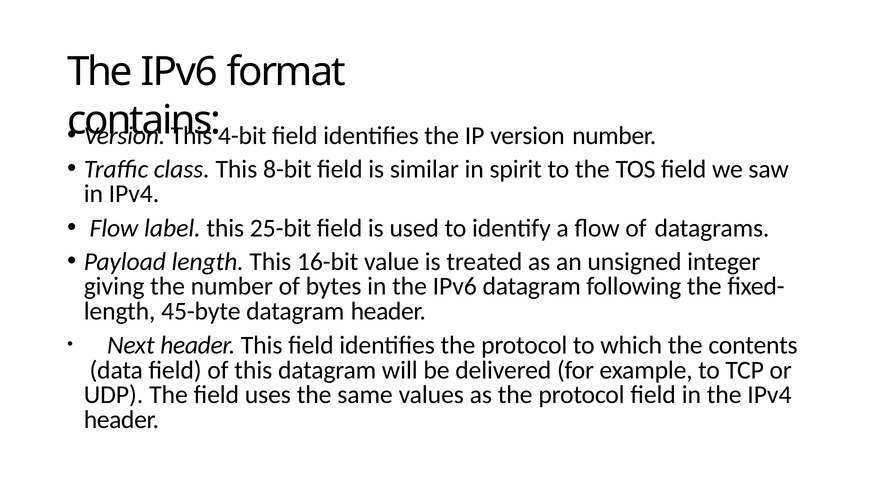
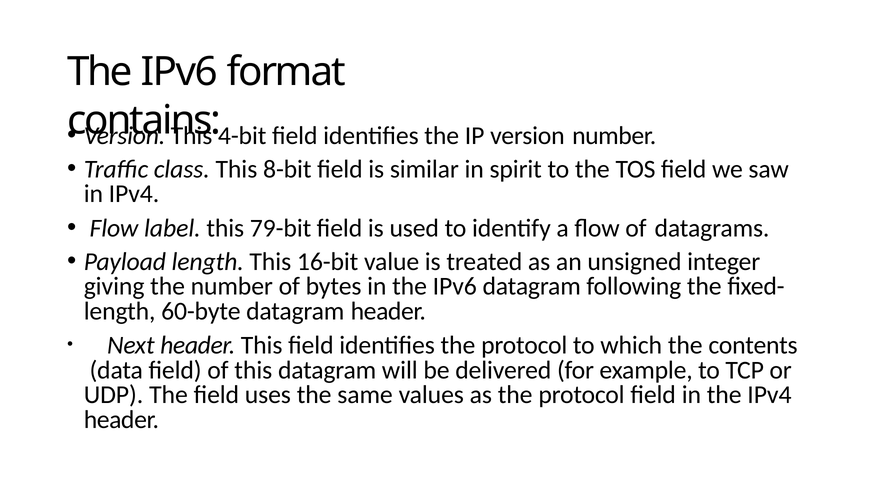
25-bit: 25-bit -> 79-bit
45-byte: 45-byte -> 60-byte
